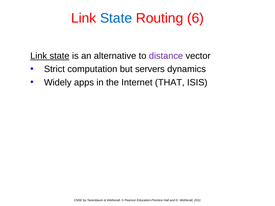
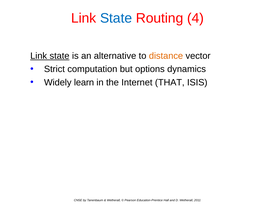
6: 6 -> 4
distance colour: purple -> orange
servers: servers -> options
apps: apps -> learn
